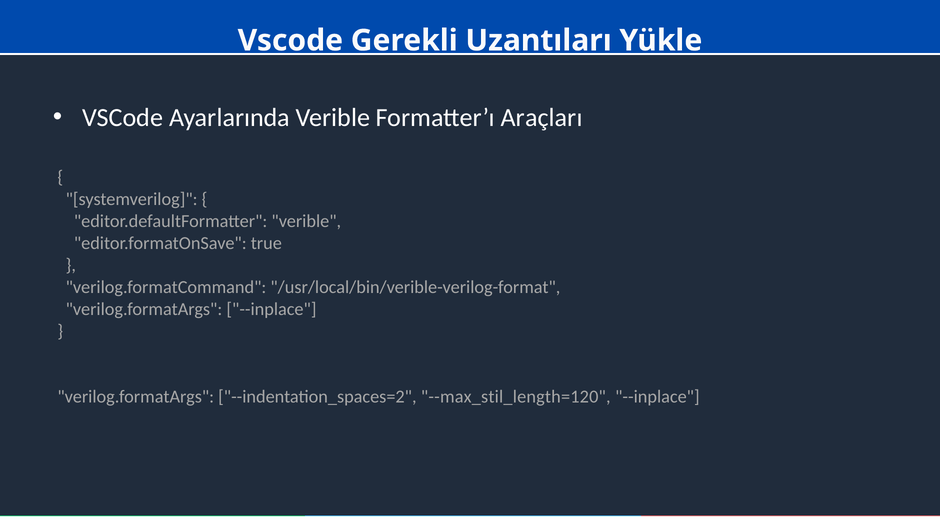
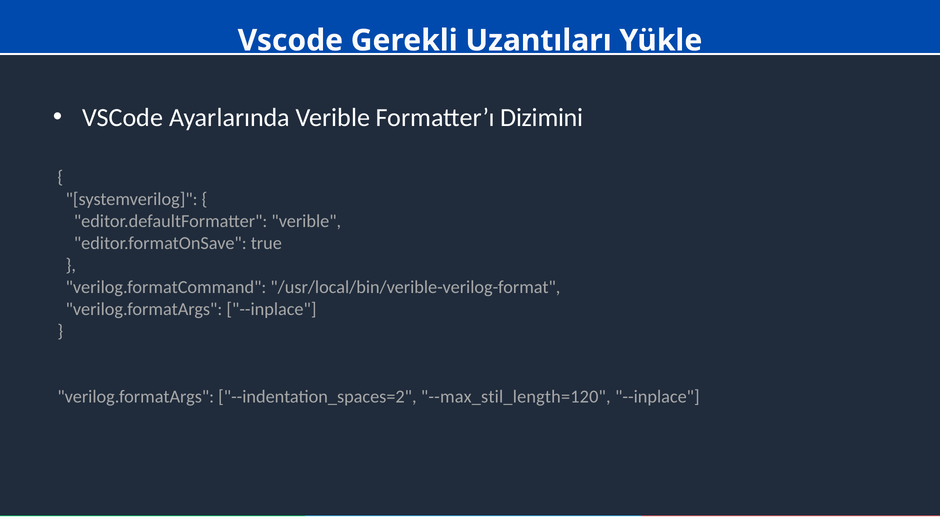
Araçları: Araçları -> Dizimini
